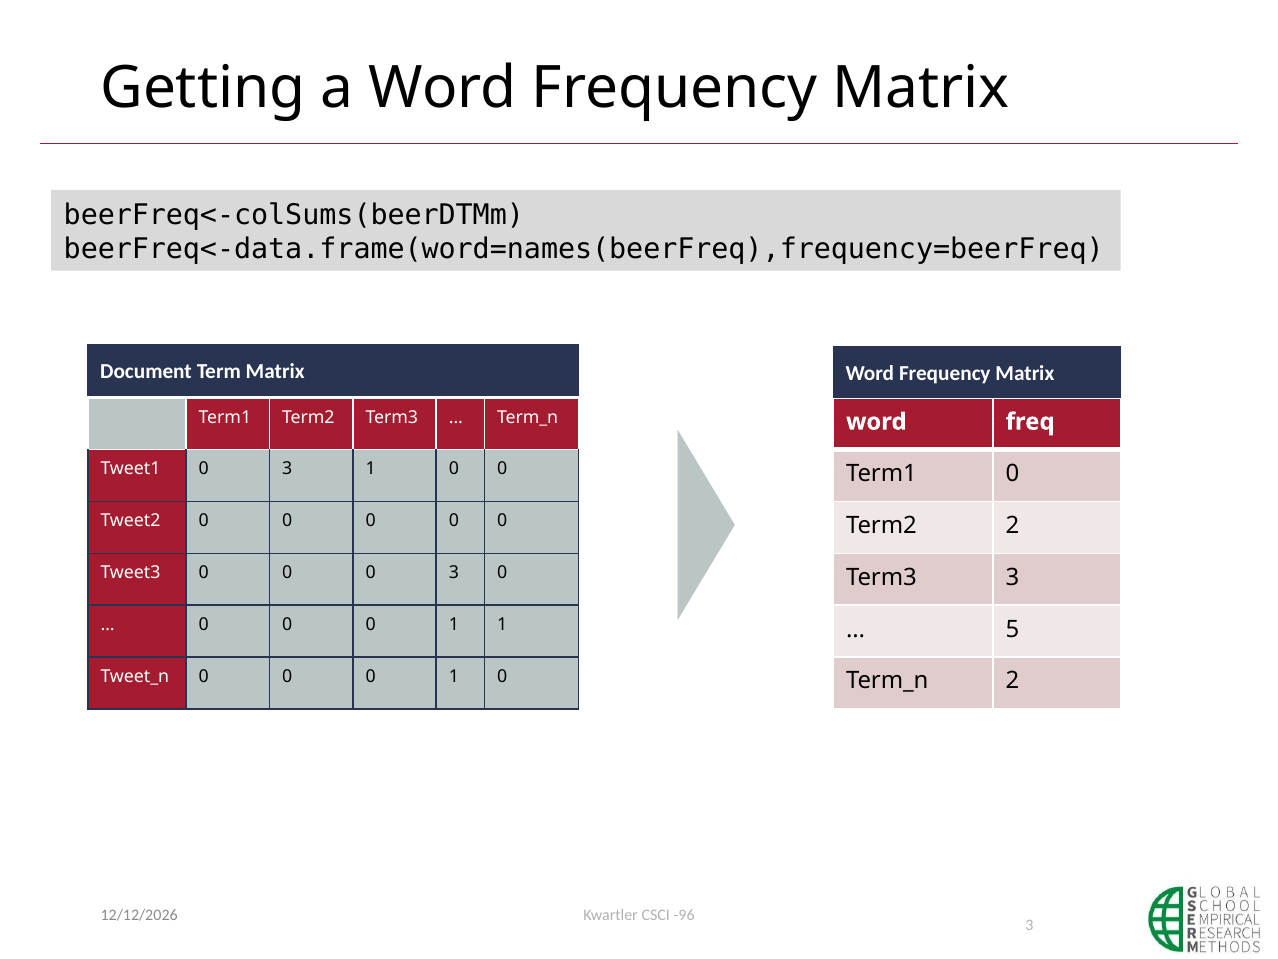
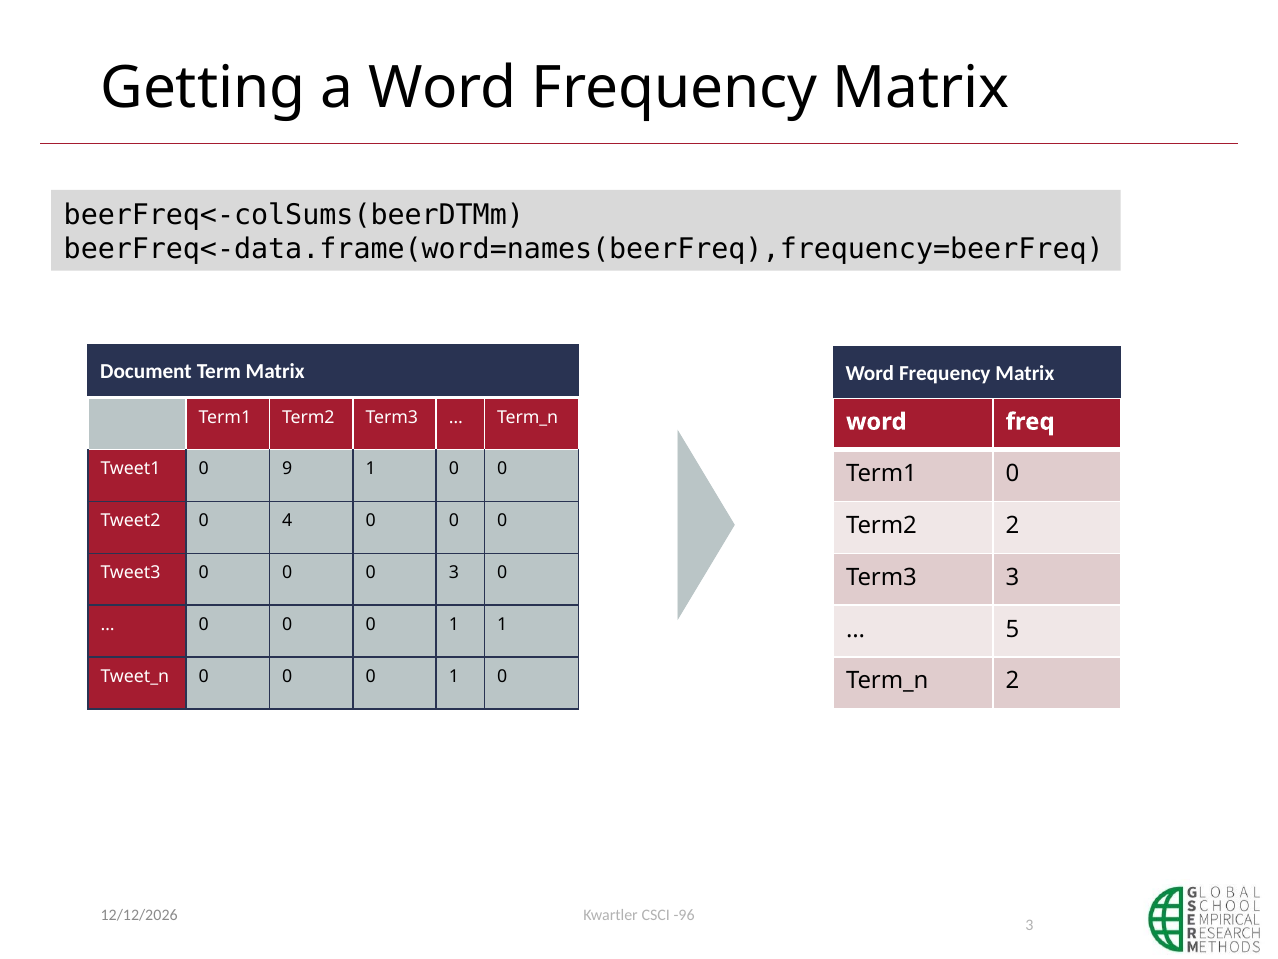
Tweet1 0 3: 3 -> 9
Tweet2 0 0: 0 -> 4
